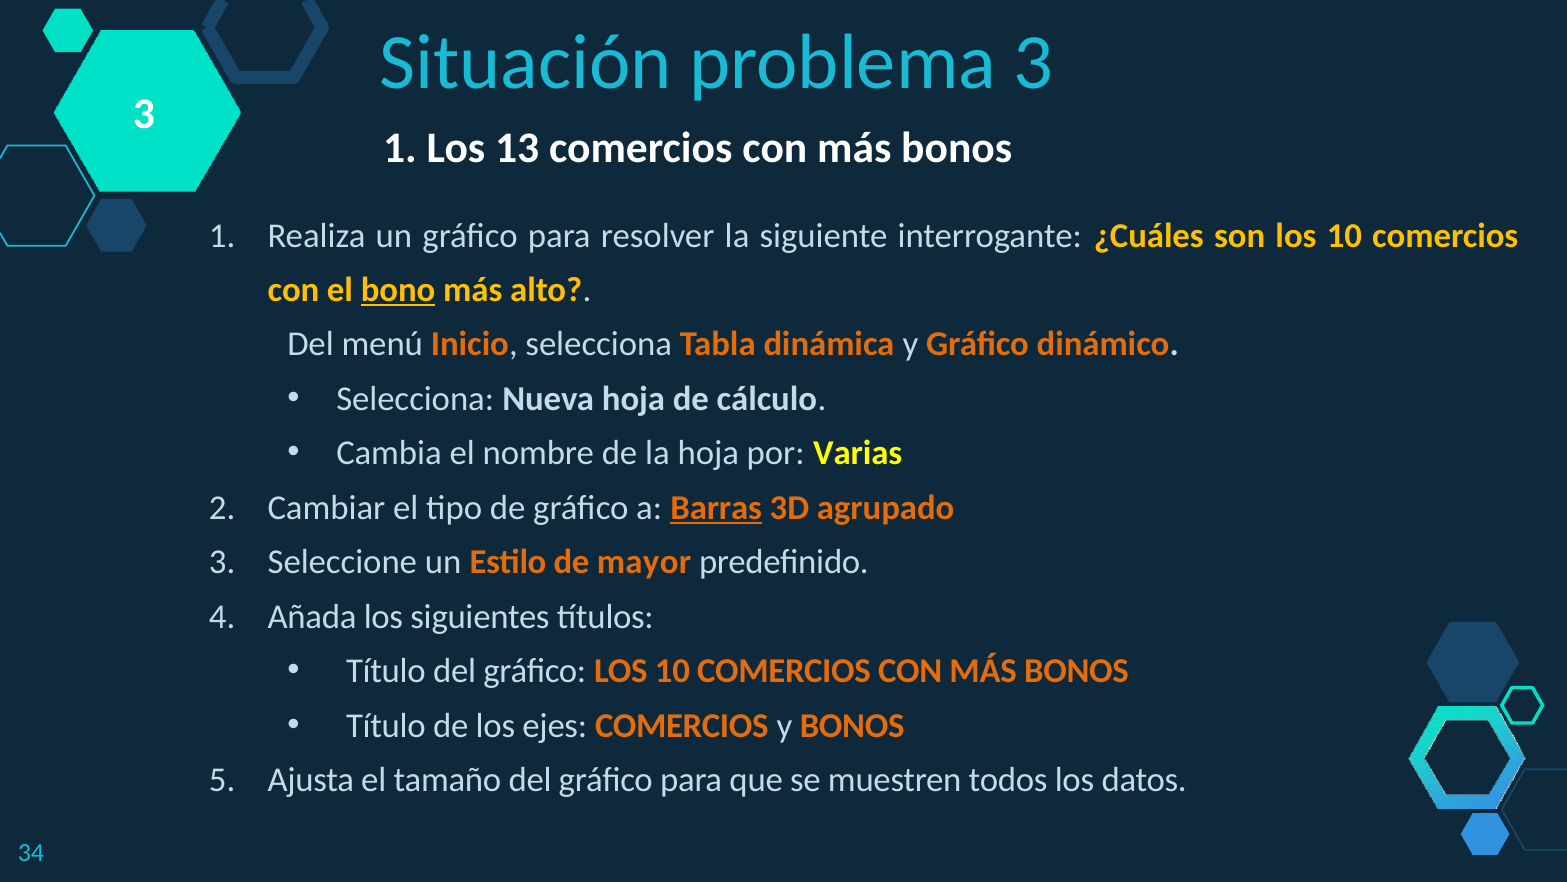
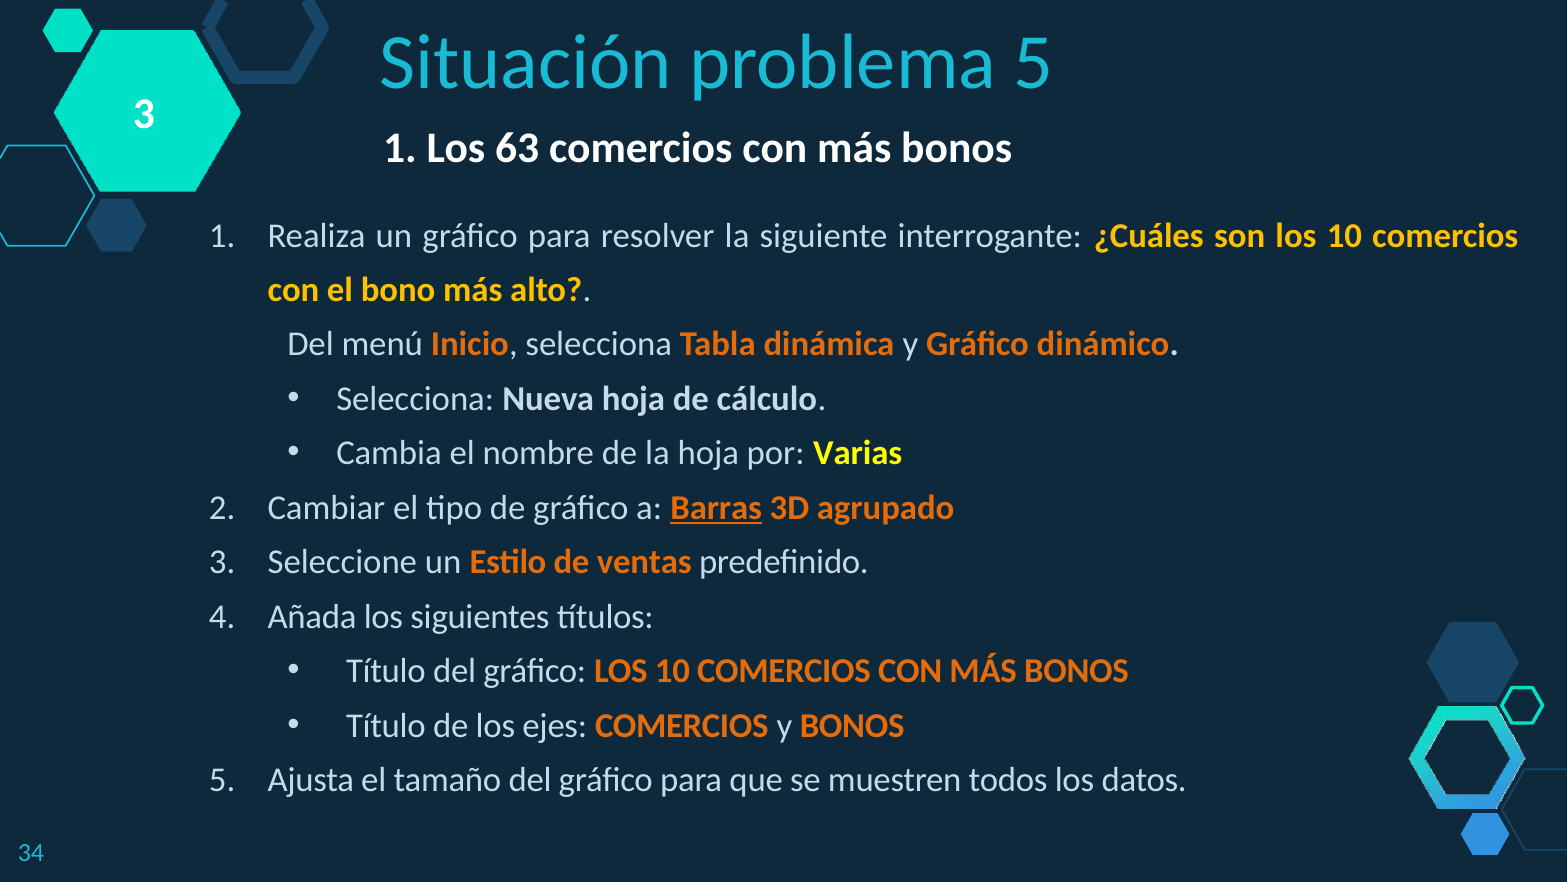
problema 3: 3 -> 5
13: 13 -> 63
bono underline: present -> none
mayor: mayor -> ventas
